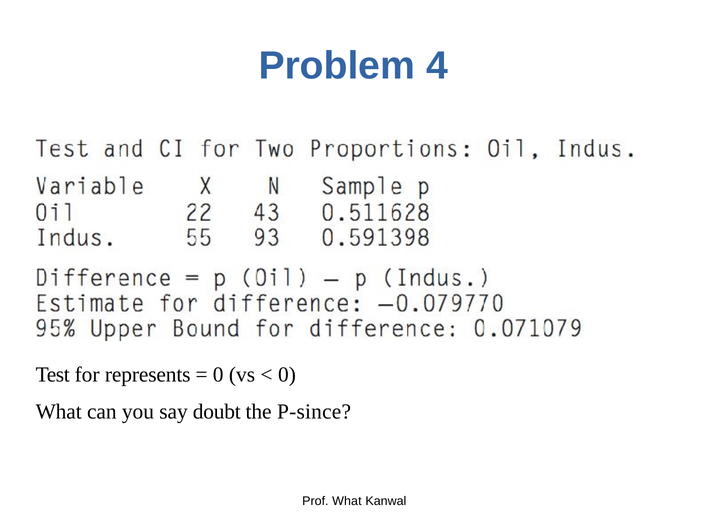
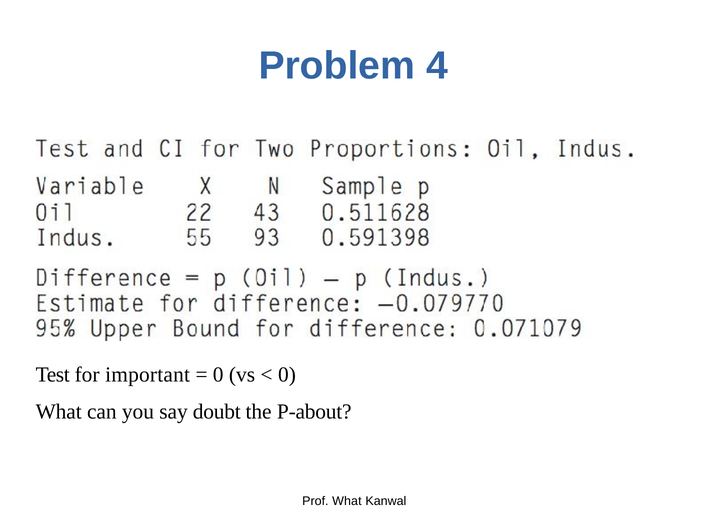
represents: represents -> important
P-since: P-since -> P-about
